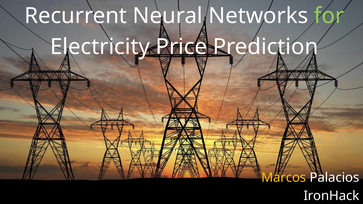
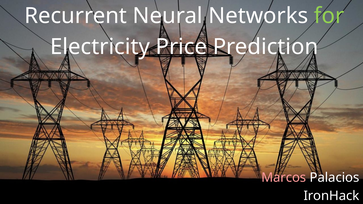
Marcos colour: yellow -> pink
